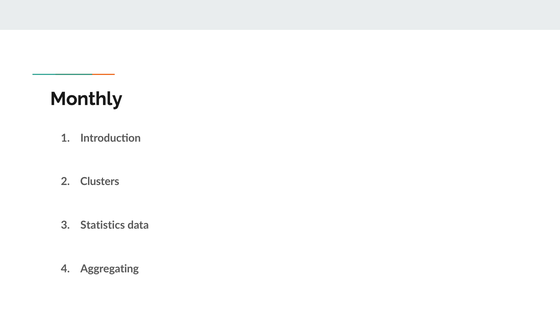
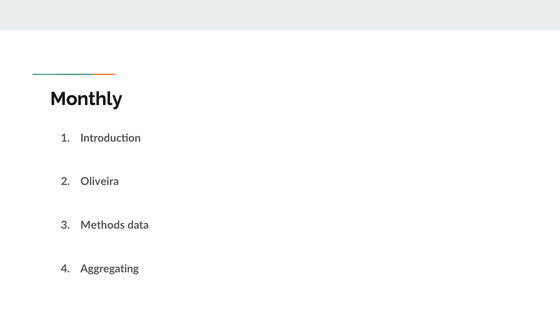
Clusters: Clusters -> Oliveira
Statistics: Statistics -> Methods
